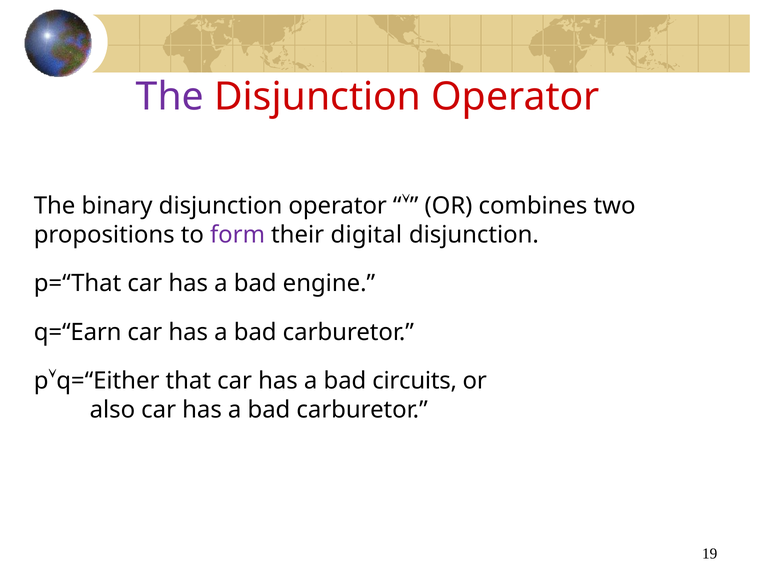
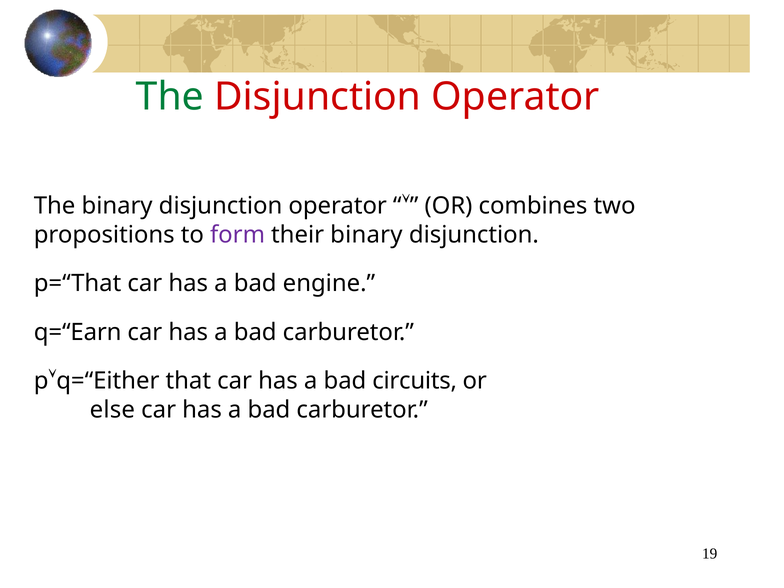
The at (170, 97) colour: purple -> green
their digital: digital -> binary
also: also -> else
